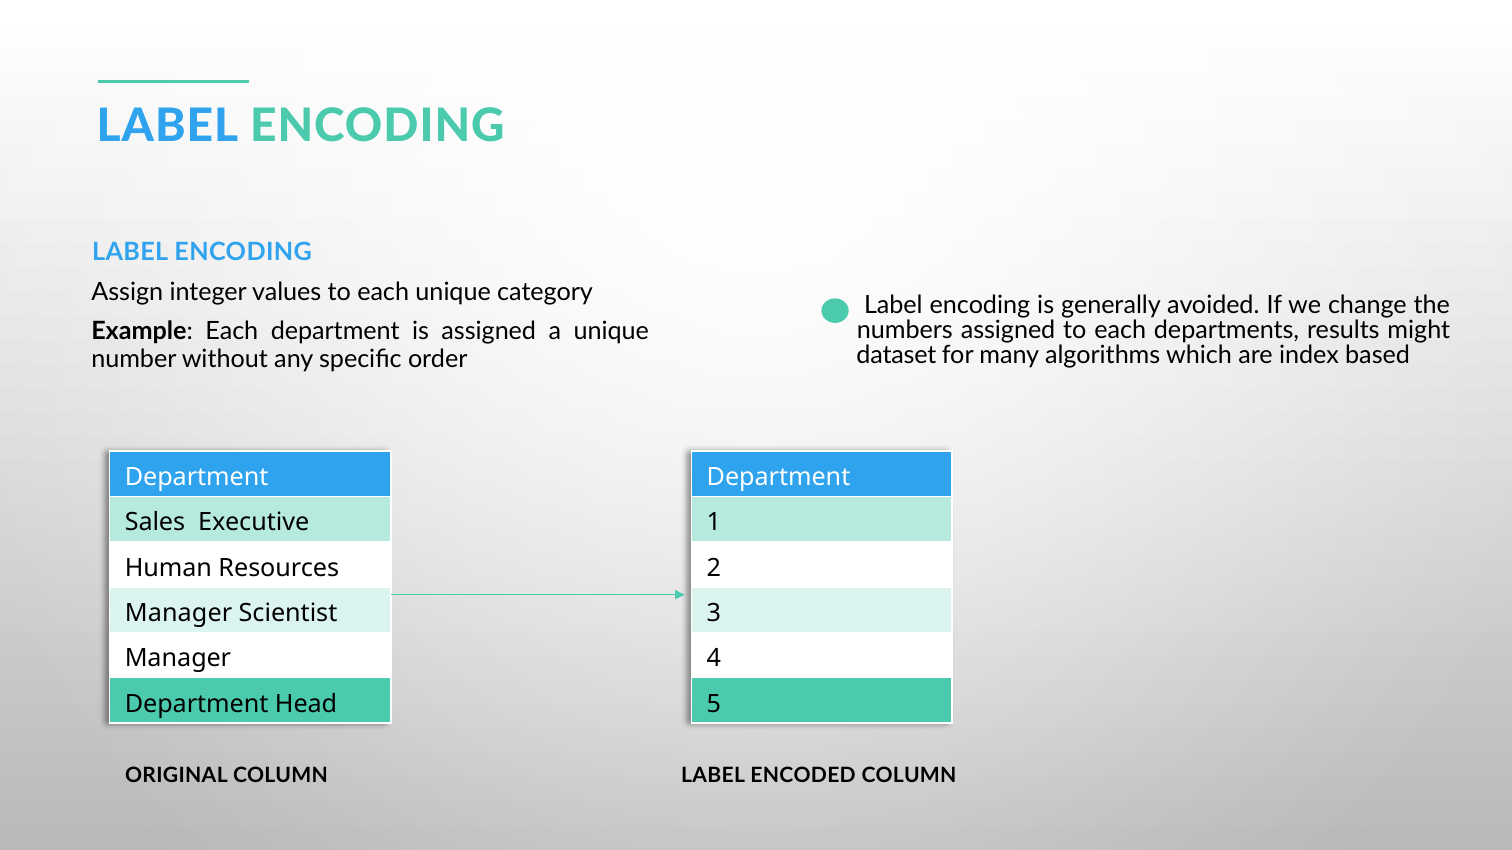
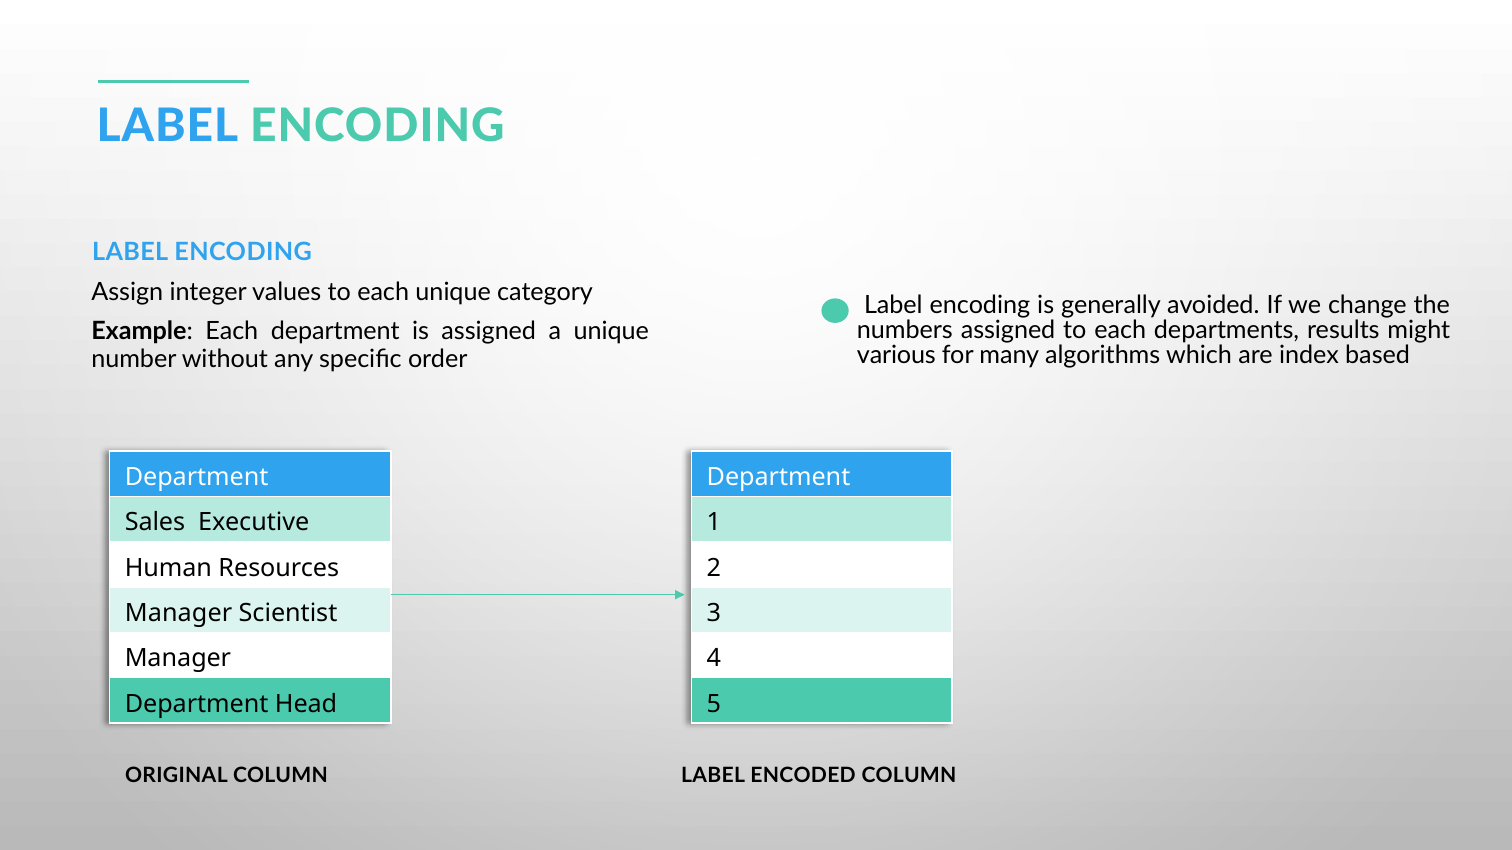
dataset: dataset -> various
